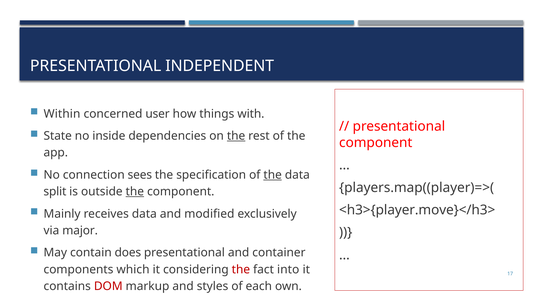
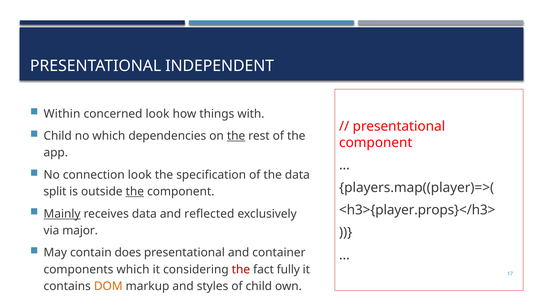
concerned user: user -> look
State at (58, 136): State -> Child
no inside: inside -> which
connection sees: sees -> look
the at (273, 175) underline: present -> none
<h3>{player.move}</h3>: <h3>{player.move}</h3> -> <h3>{player.props}</h3>
Mainly underline: none -> present
modified: modified -> reflected
into: into -> fully
DOM colour: red -> orange
of each: each -> child
